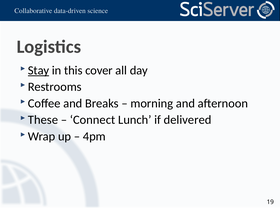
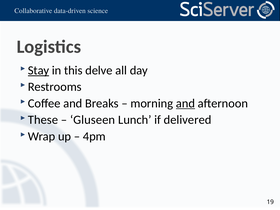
cover: cover -> delve
and at (185, 103) underline: none -> present
Connect: Connect -> Gluseen
